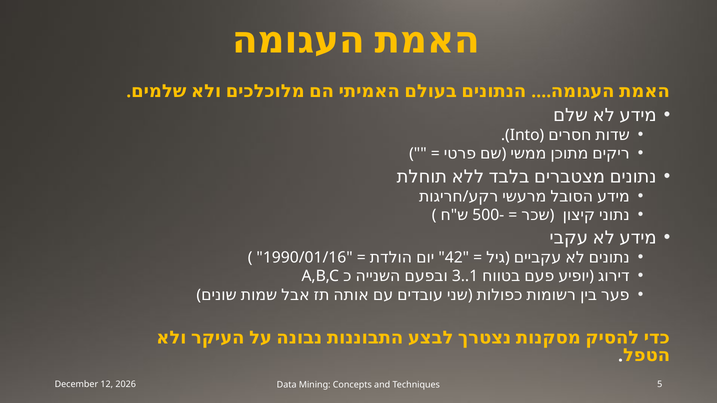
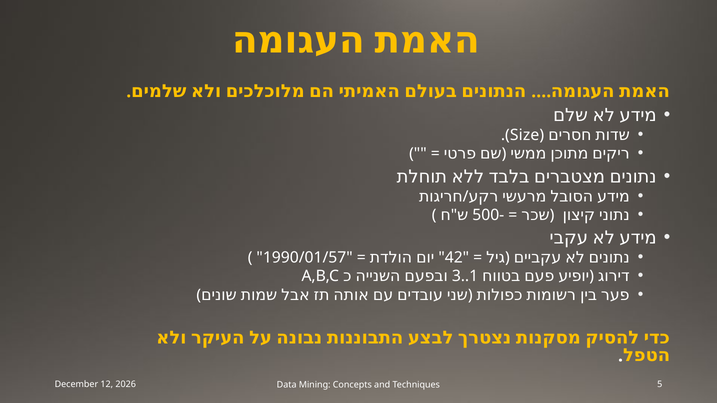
Into: Into -> Size
1990/01/16: 1990/01/16 -> 1990/01/57
